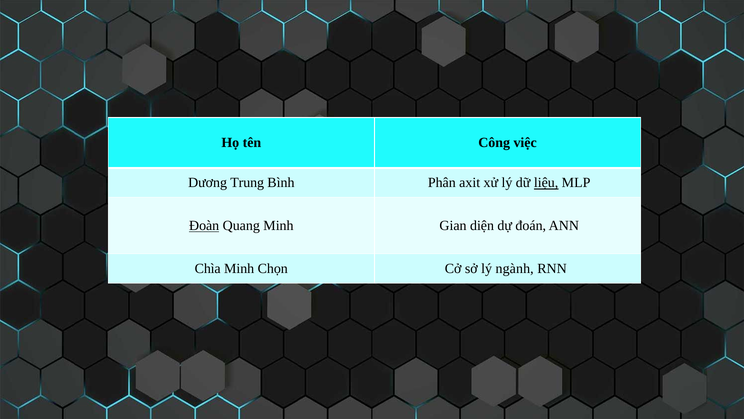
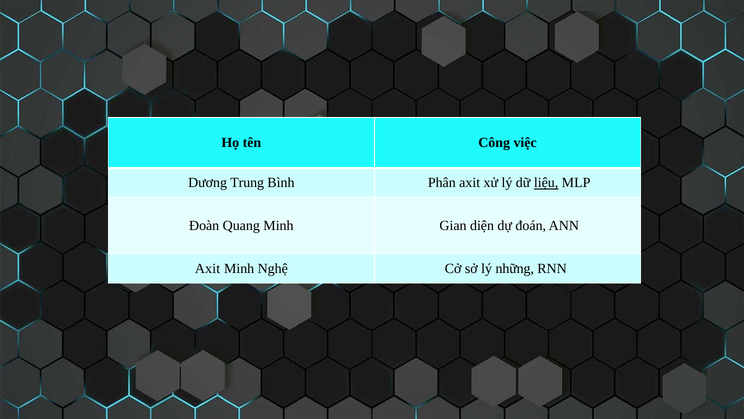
Đoàn underline: present -> none
Chìa at (208, 268): Chìa -> Axit
Chọn: Chọn -> Nghệ
ngành: ngành -> những
